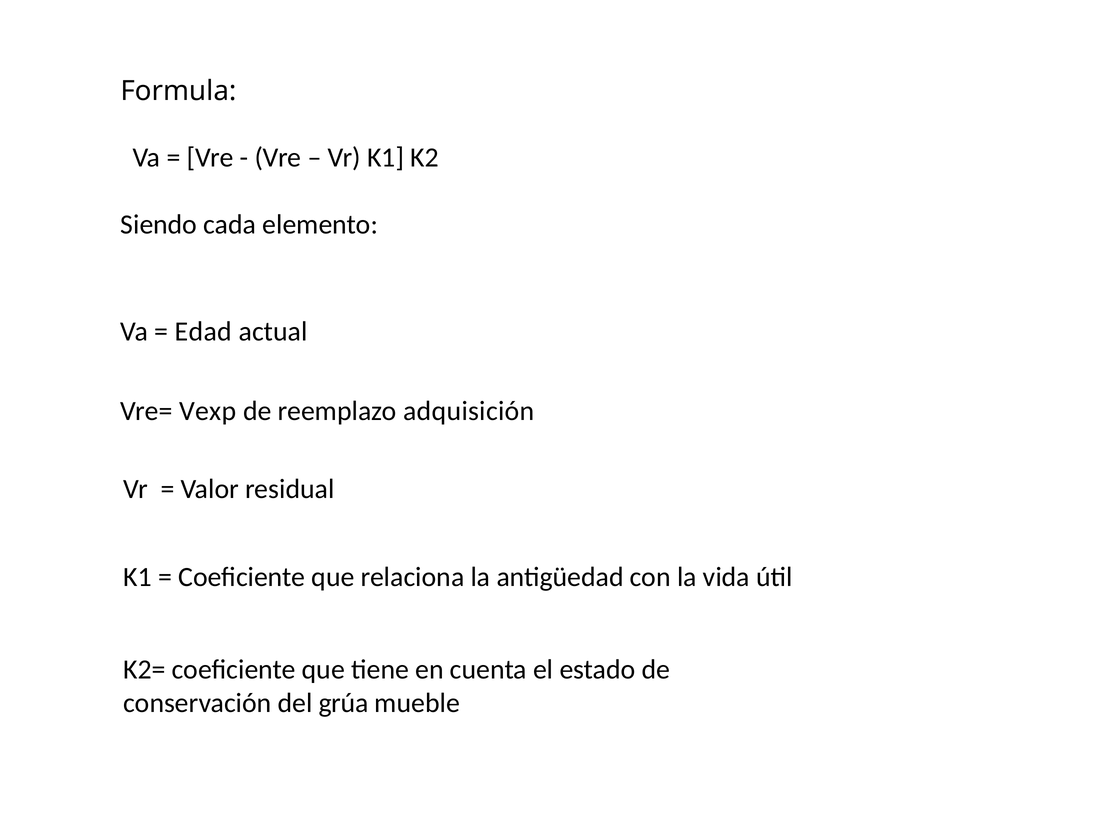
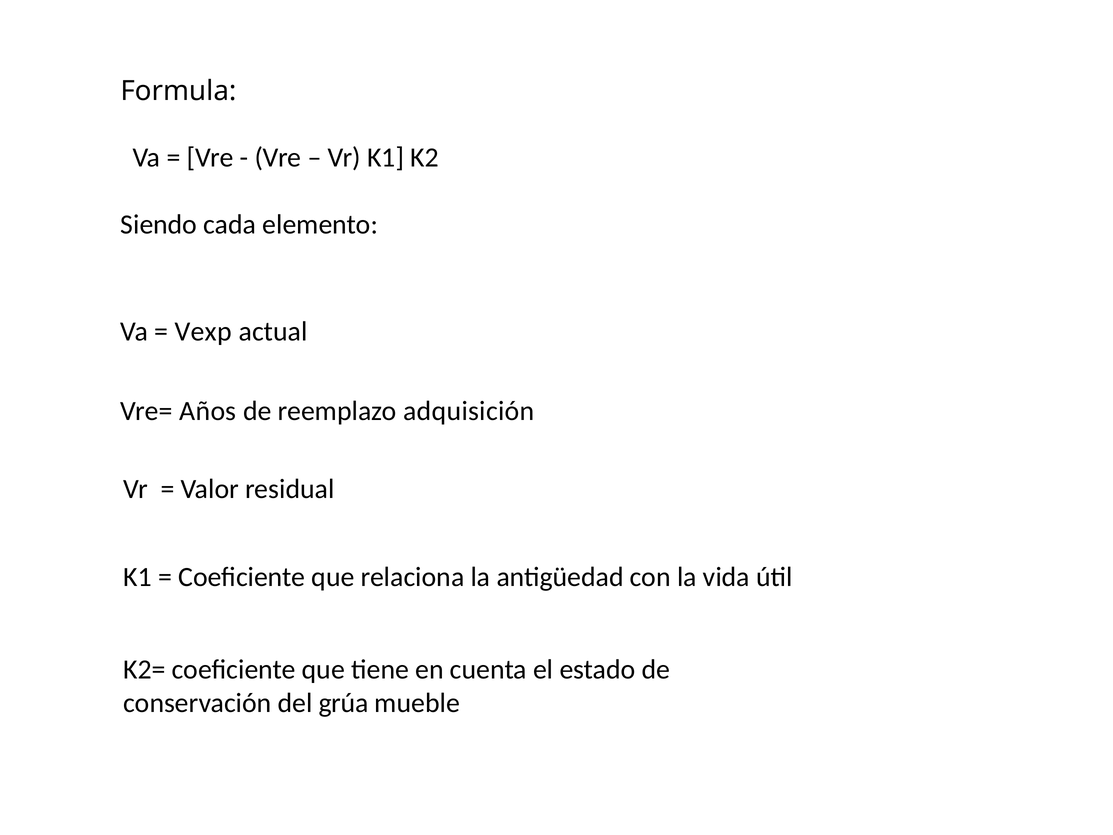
Edad: Edad -> Vexp
Vexp: Vexp -> Años
